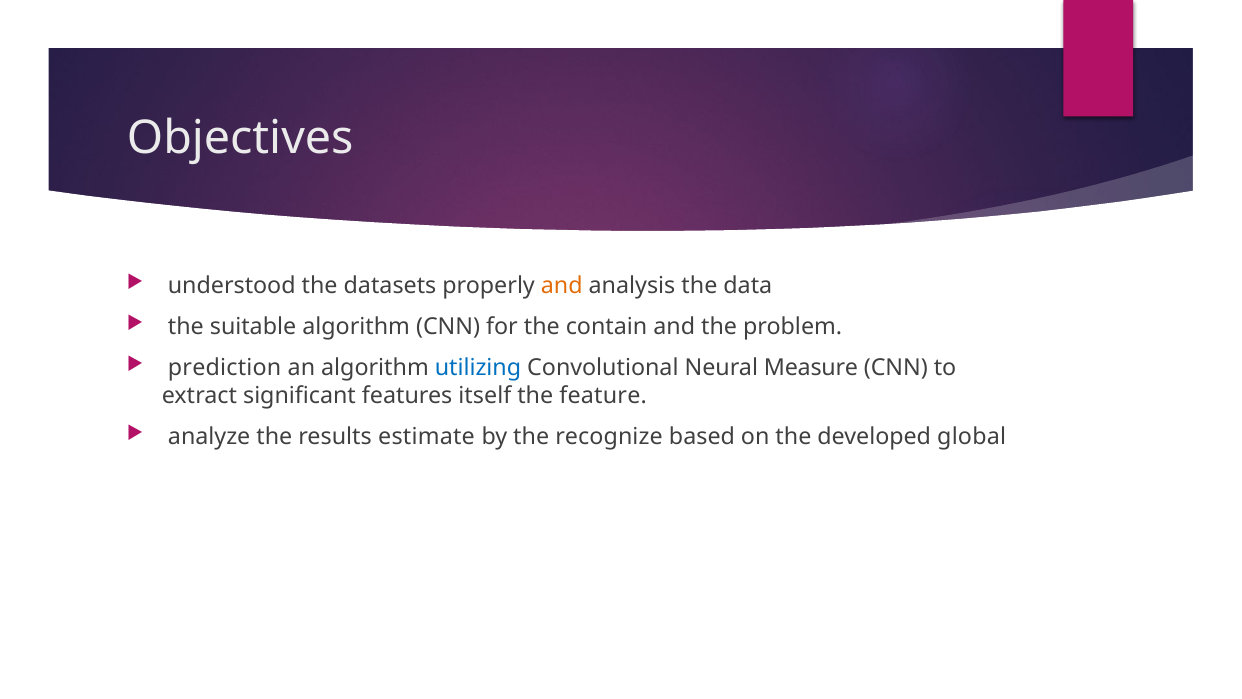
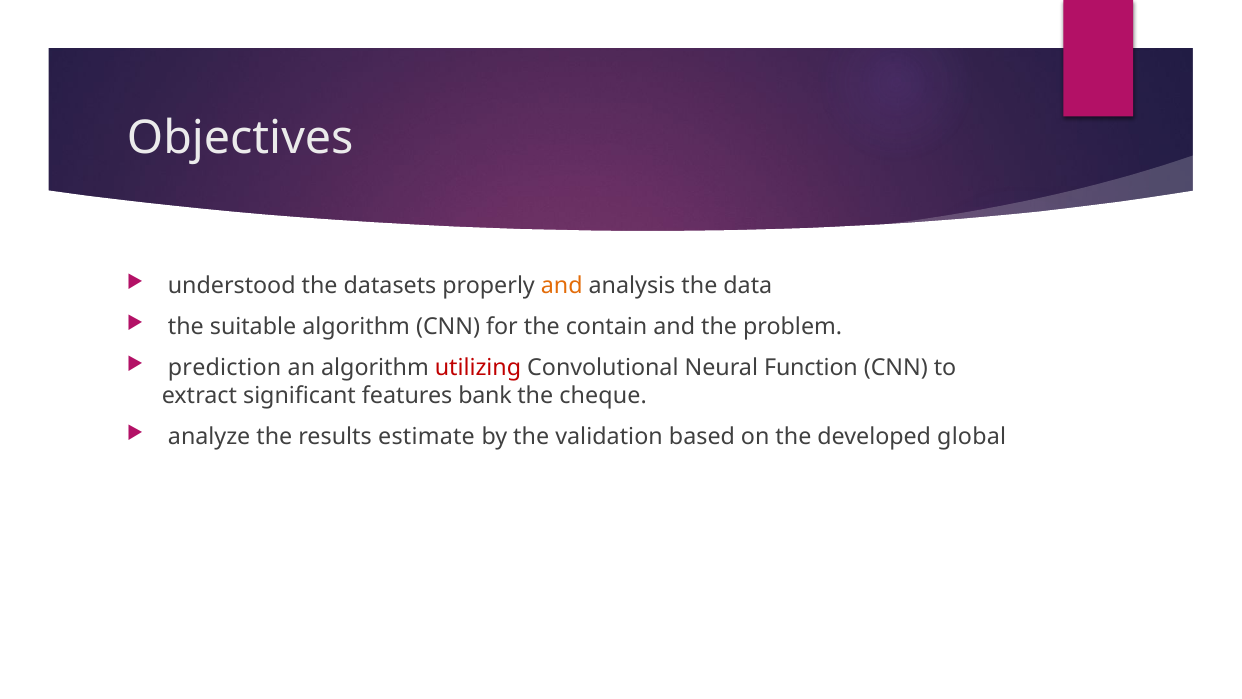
utilizing colour: blue -> red
Measure: Measure -> Function
itself: itself -> bank
feature: feature -> cheque
recognize: recognize -> validation
